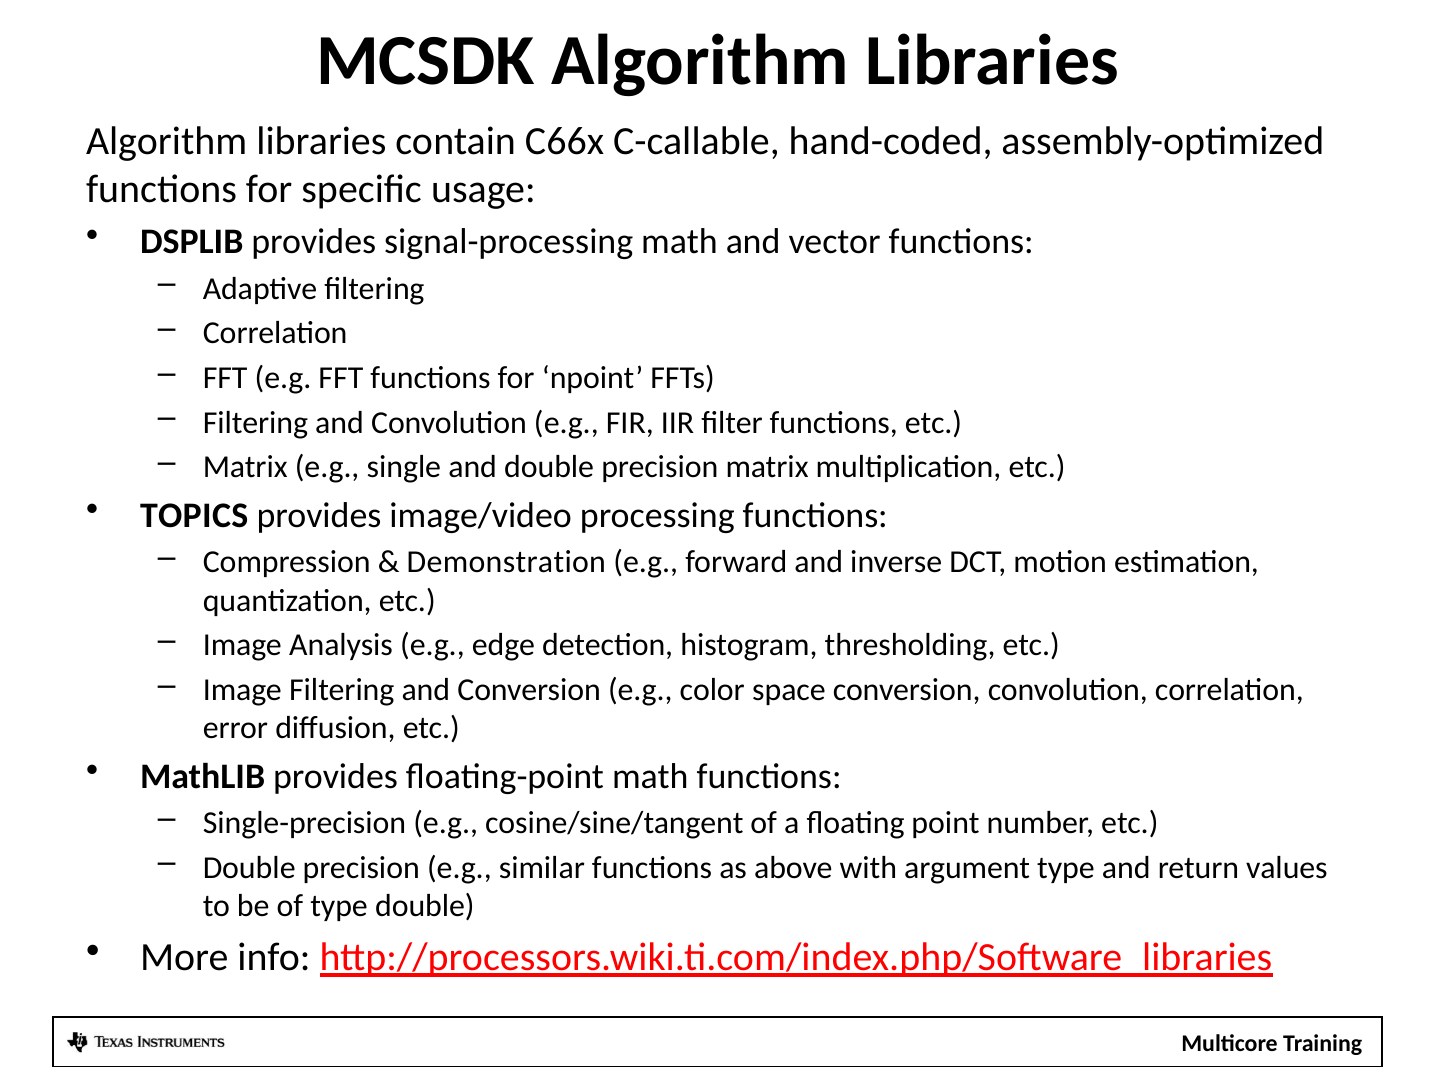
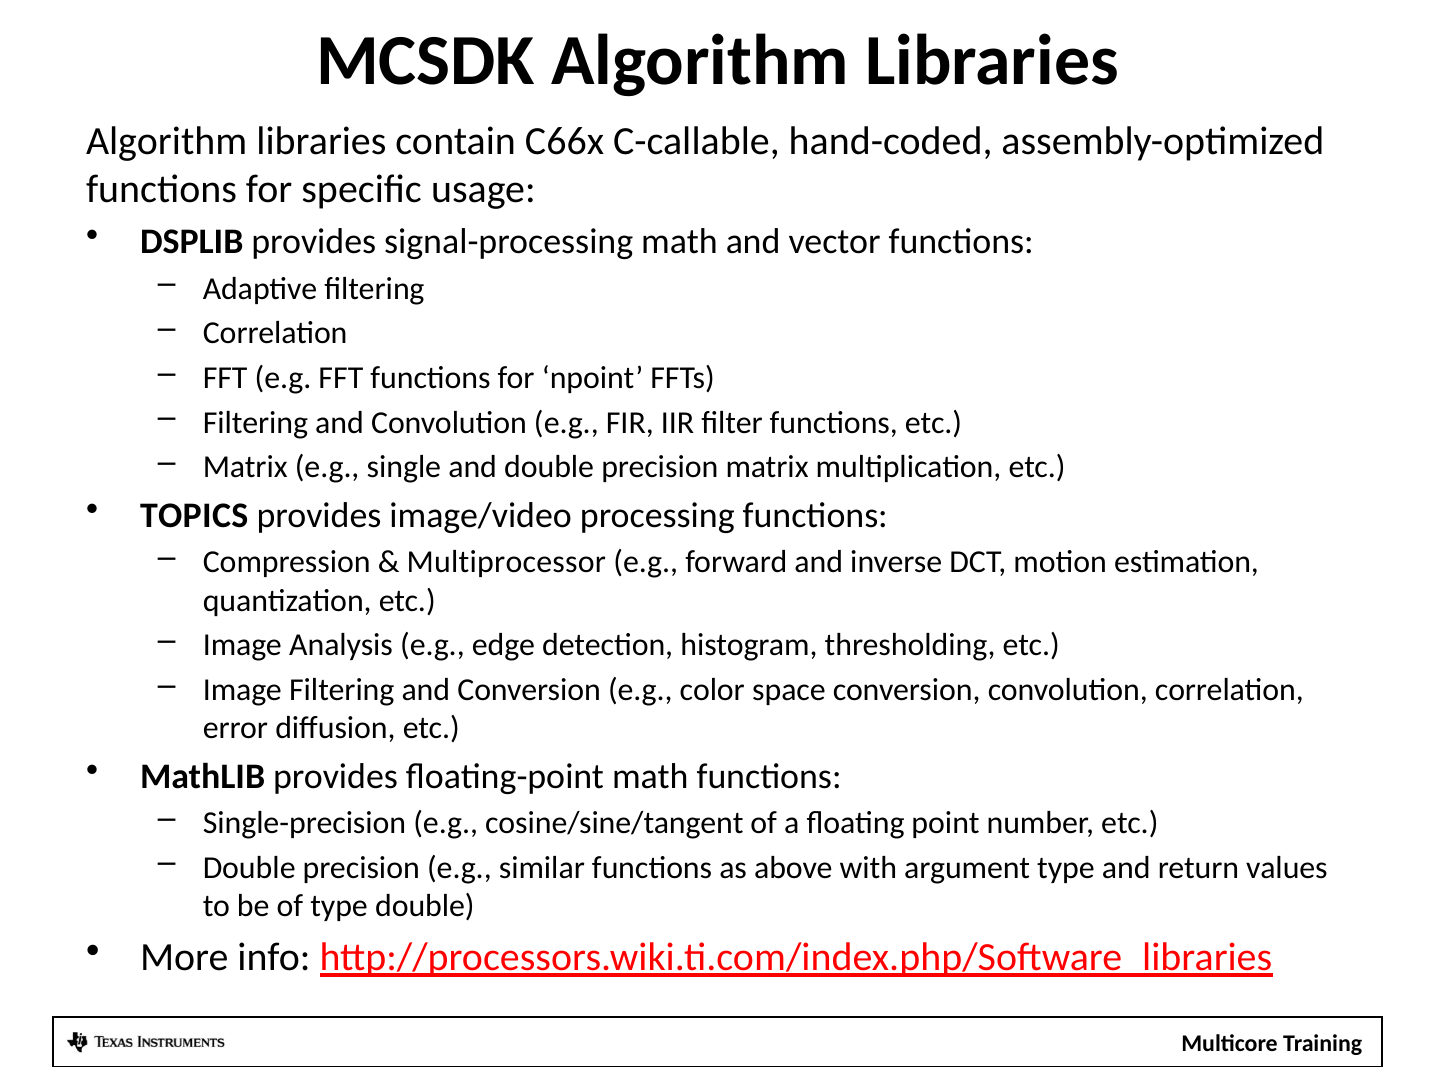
Demonstration: Demonstration -> Multiprocessor
